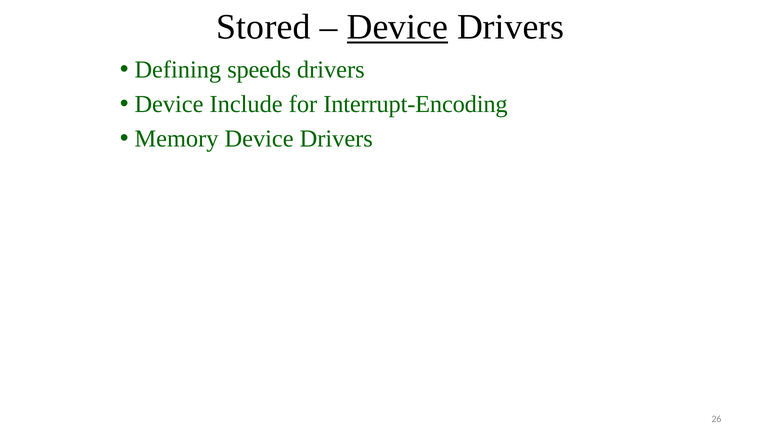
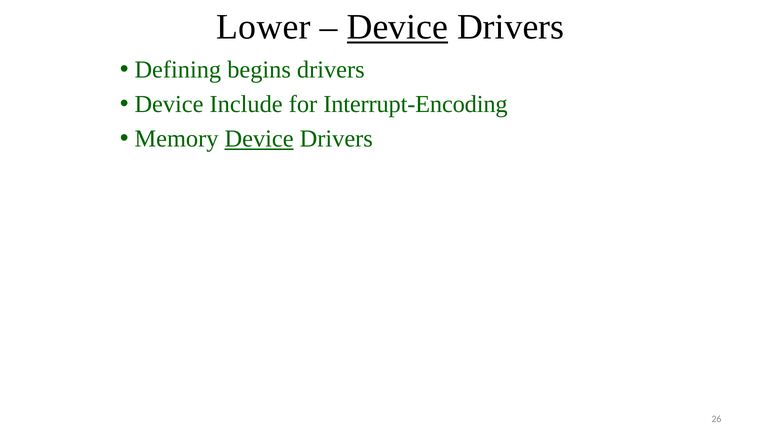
Stored: Stored -> Lower
speeds: speeds -> begins
Device at (259, 139) underline: none -> present
